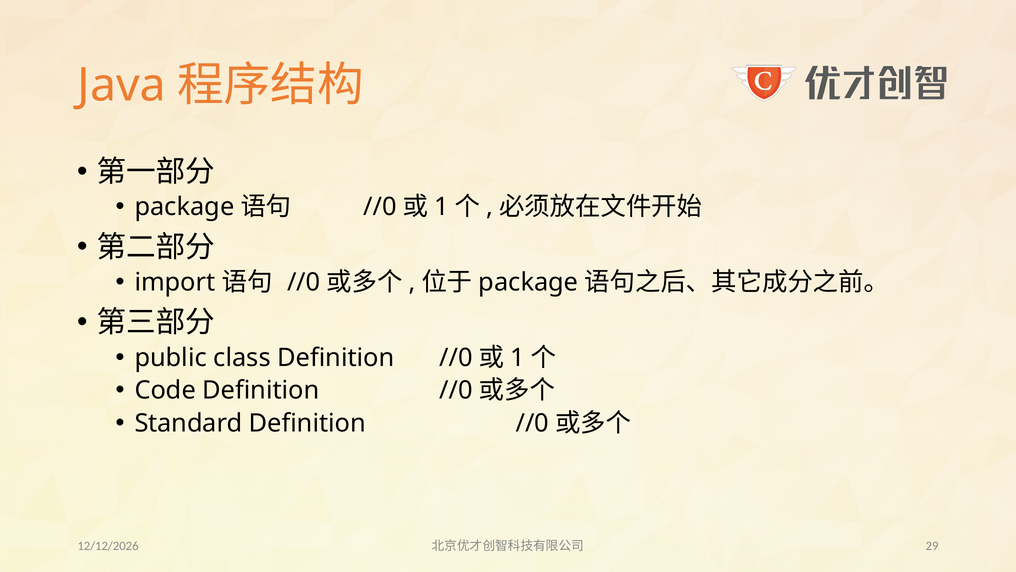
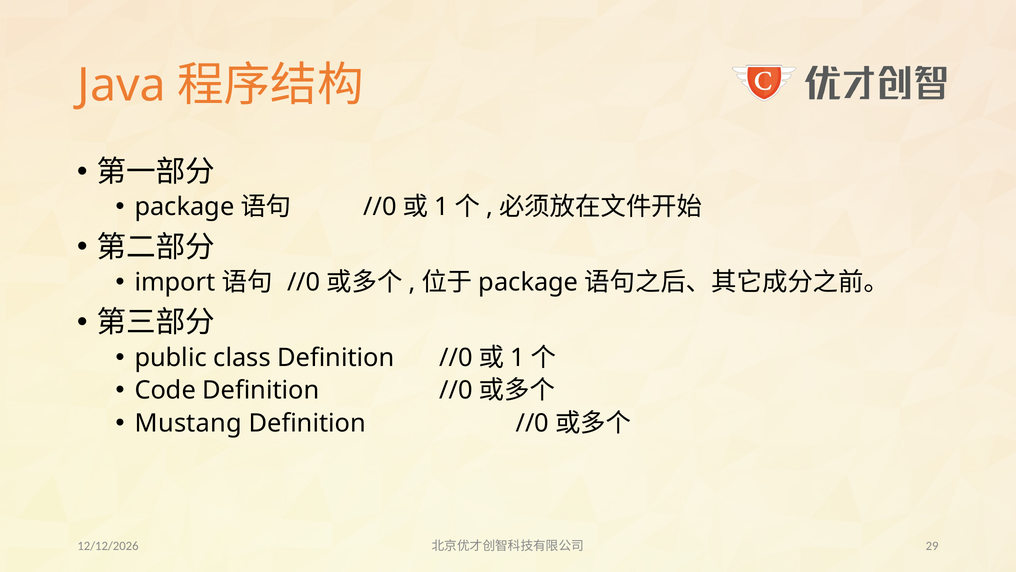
Standard: Standard -> Mustang
